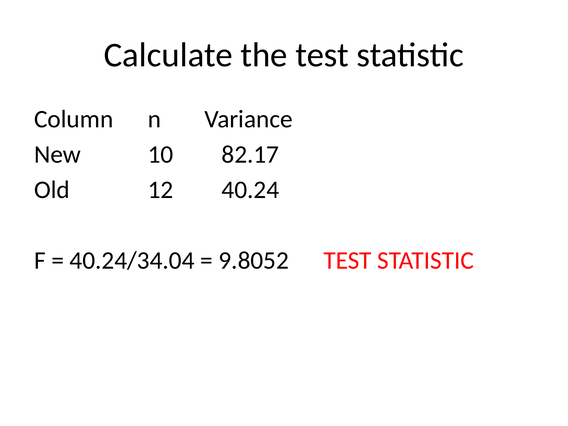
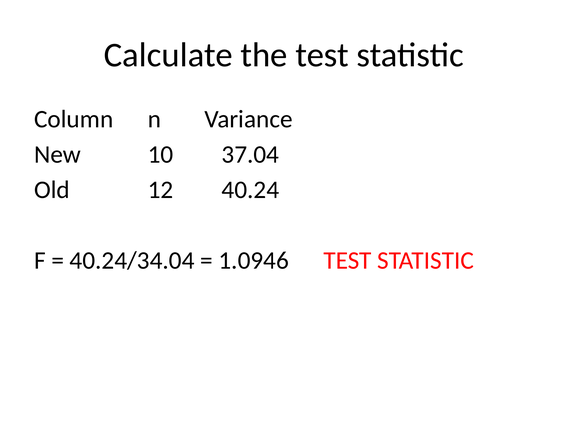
82.17: 82.17 -> 37.04
9.8052: 9.8052 -> 1.0946
